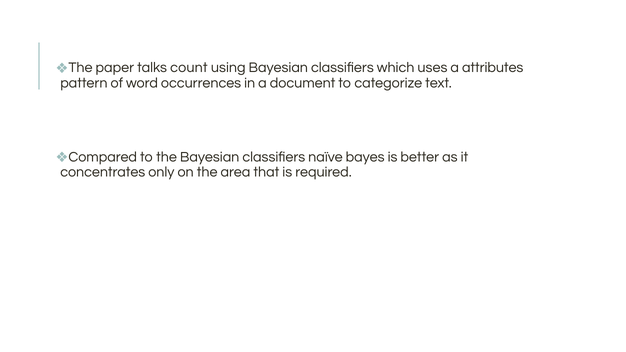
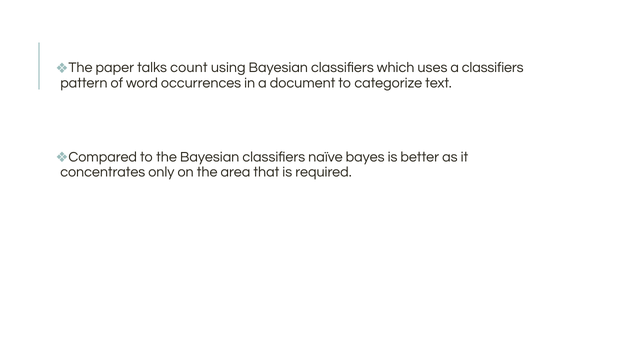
a attributes: attributes -> classifiers
